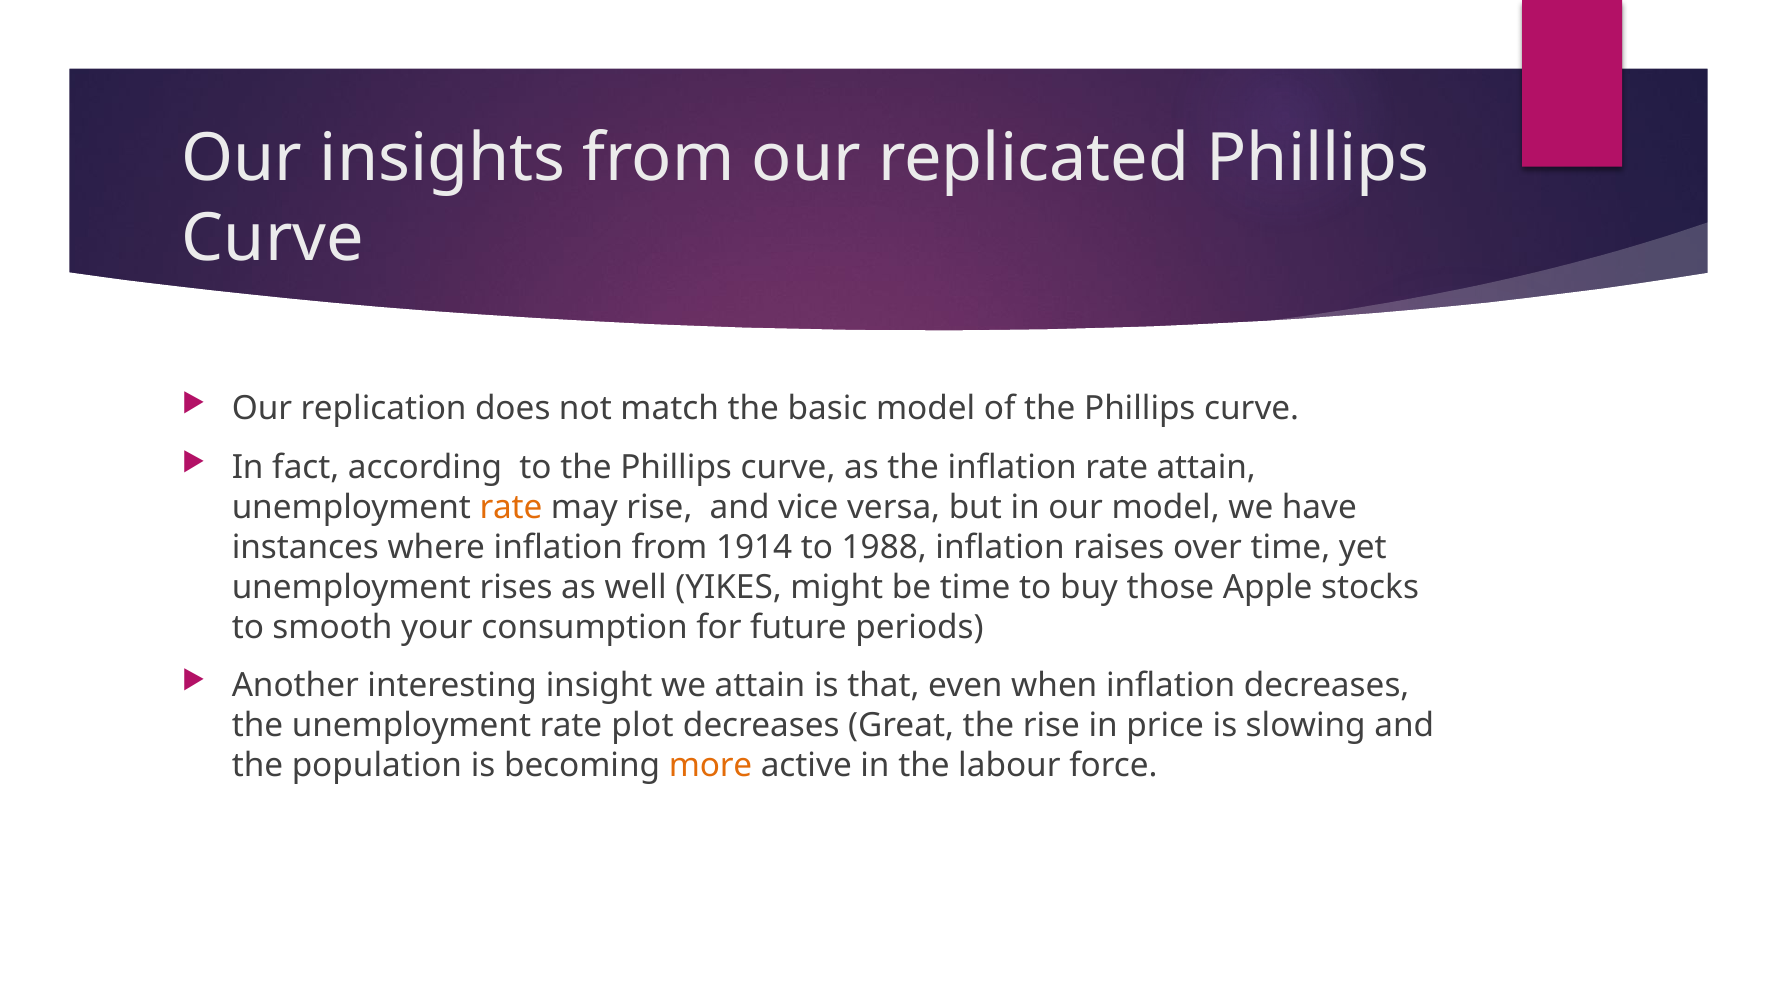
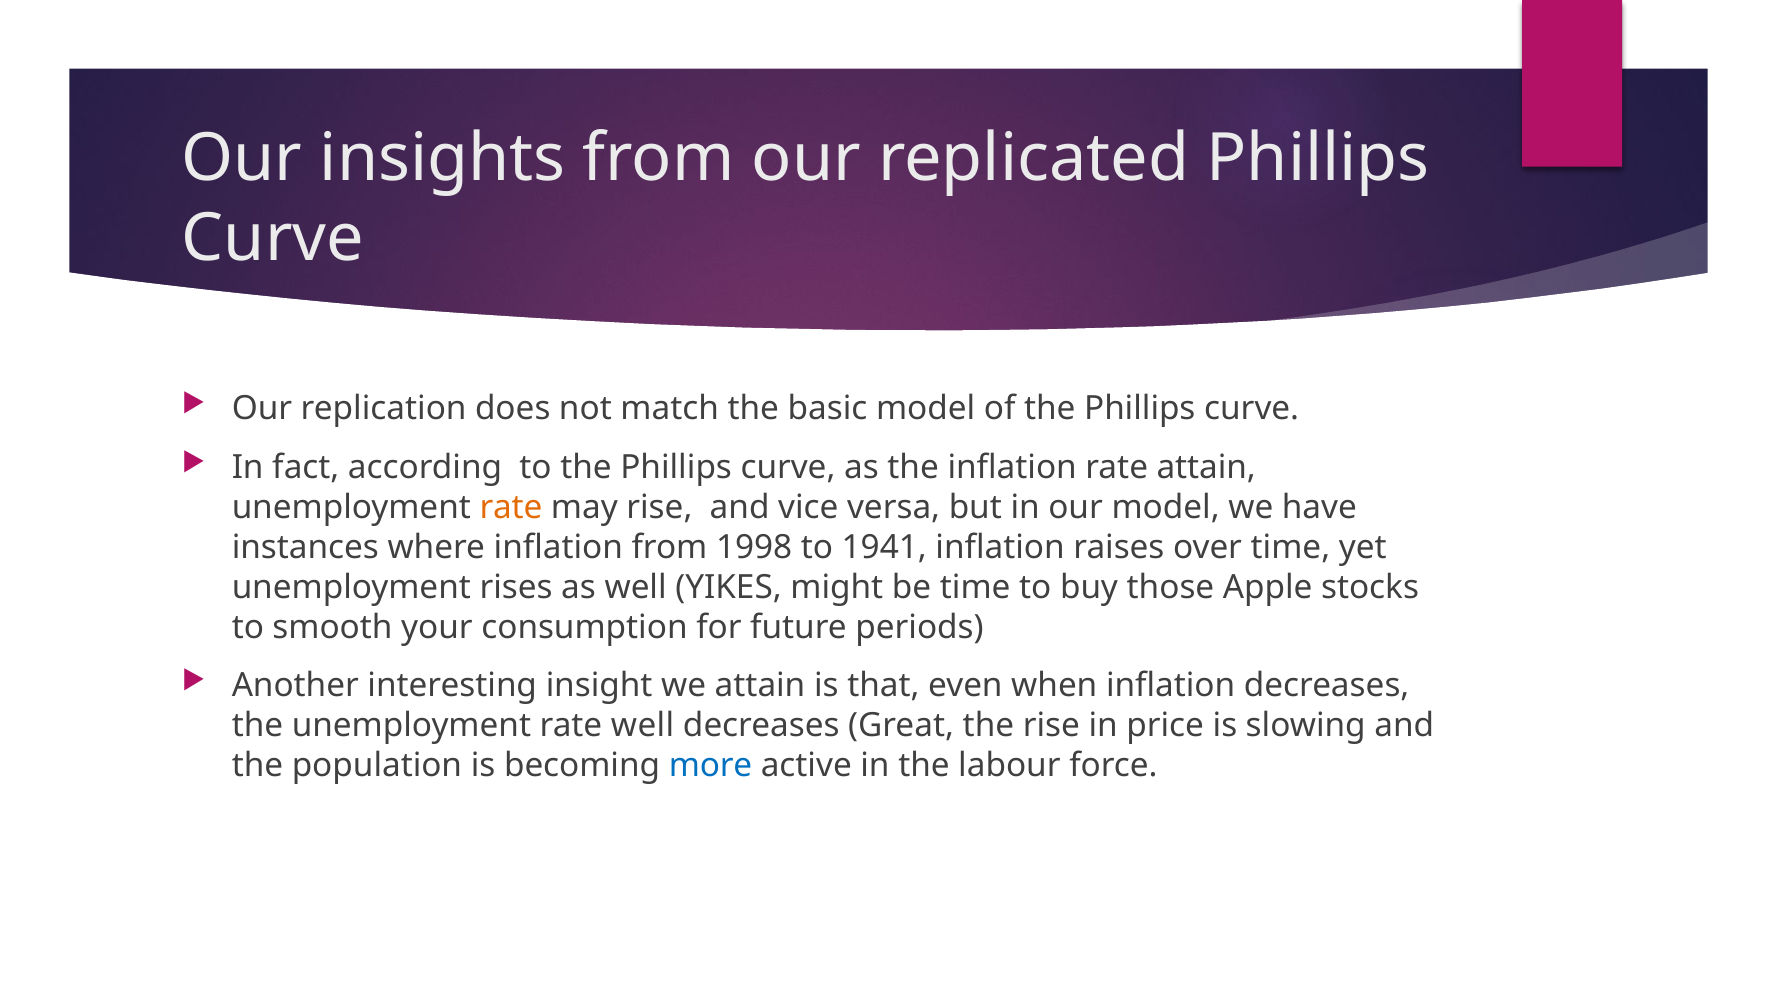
1914: 1914 -> 1998
1988: 1988 -> 1941
rate plot: plot -> well
more colour: orange -> blue
